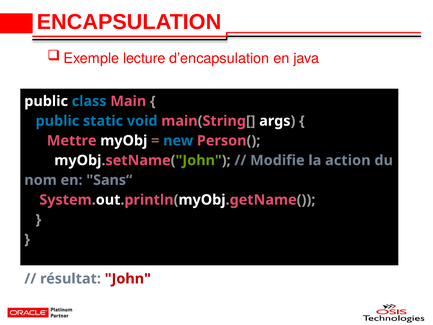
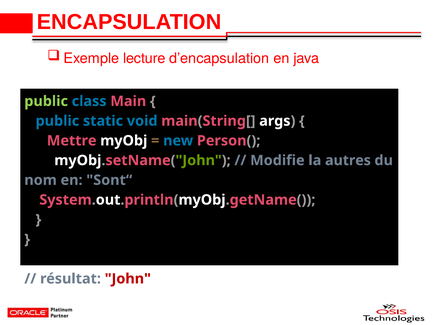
public at (46, 101) colour: white -> light green
action: action -> autres
Sans“: Sans“ -> Sont“
